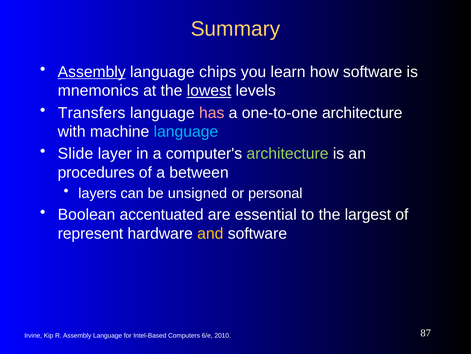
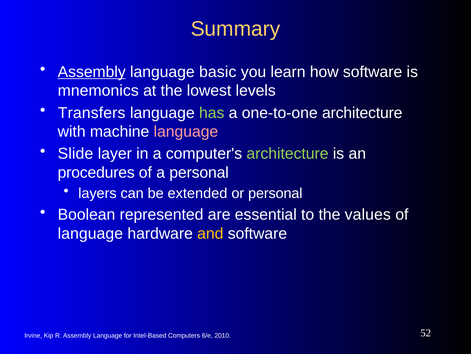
chips: chips -> basic
lowest underline: present -> none
has colour: pink -> light green
language at (186, 131) colour: light blue -> pink
a between: between -> personal
unsigned: unsigned -> extended
accentuated: accentuated -> represented
largest: largest -> values
represent at (90, 233): represent -> language
87: 87 -> 52
